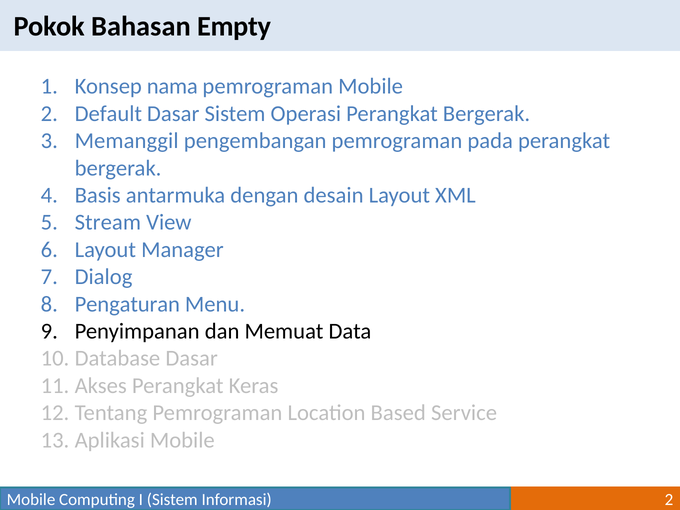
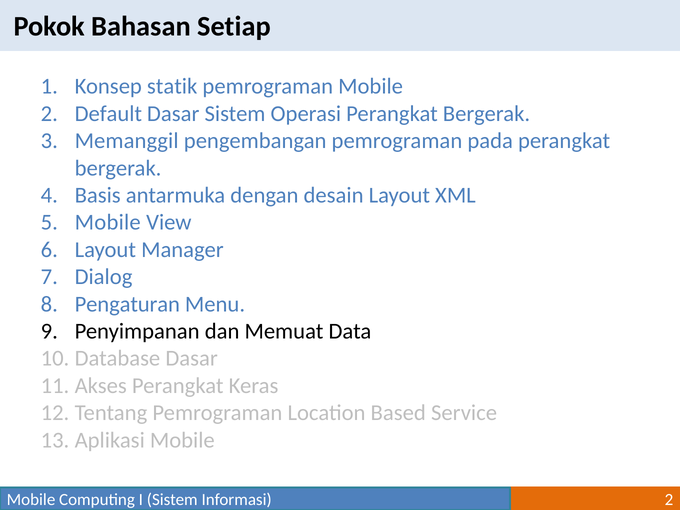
Empty: Empty -> Setiap
nama: nama -> statik
Stream at (108, 223): Stream -> Mobile
